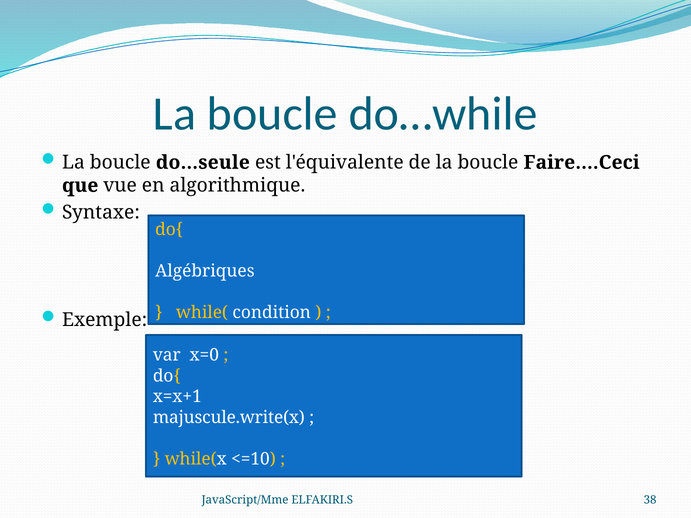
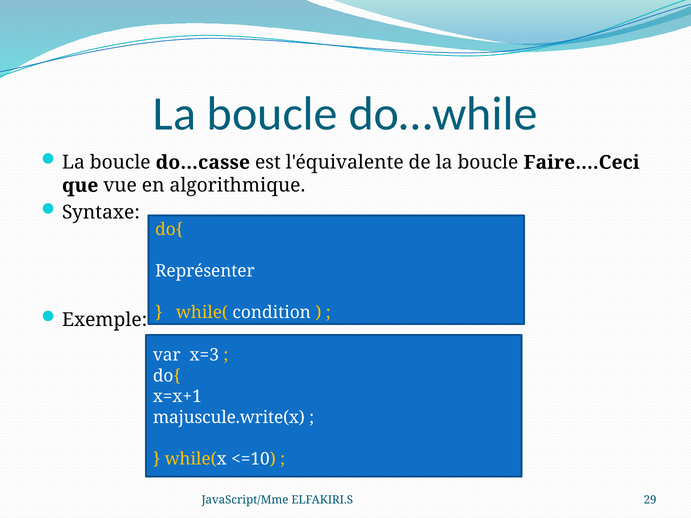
do…seule: do…seule -> do…casse
Algébriques: Algébriques -> Représenter
x=0: x=0 -> x=3
38: 38 -> 29
